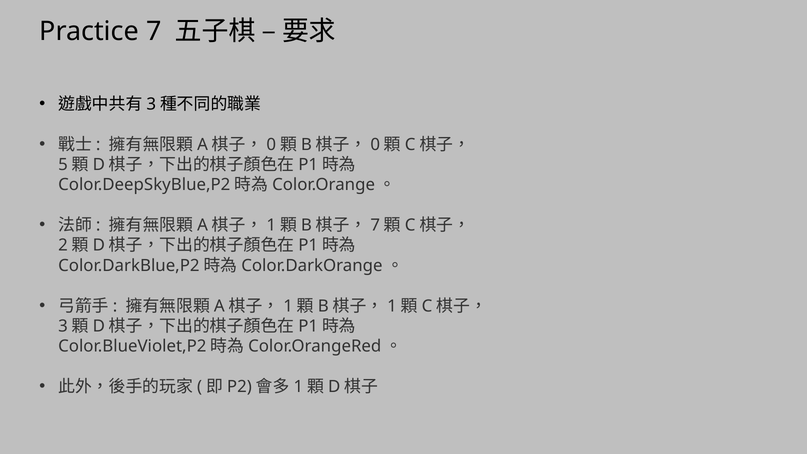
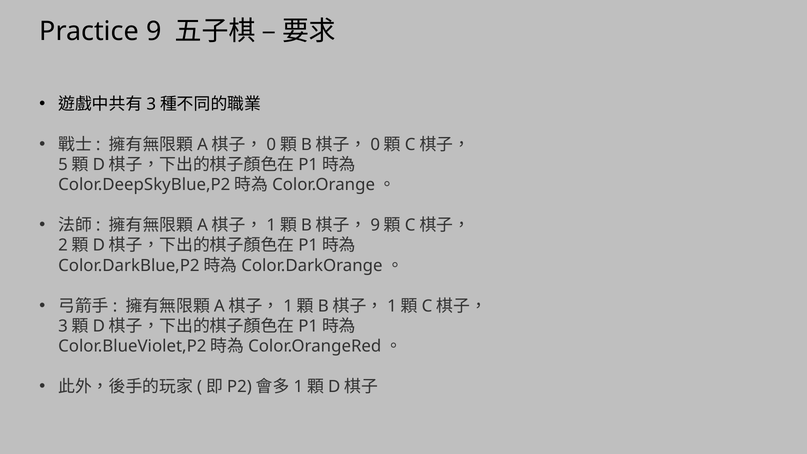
Practice 7: 7 -> 9
7 at (375, 225): 7 -> 9
